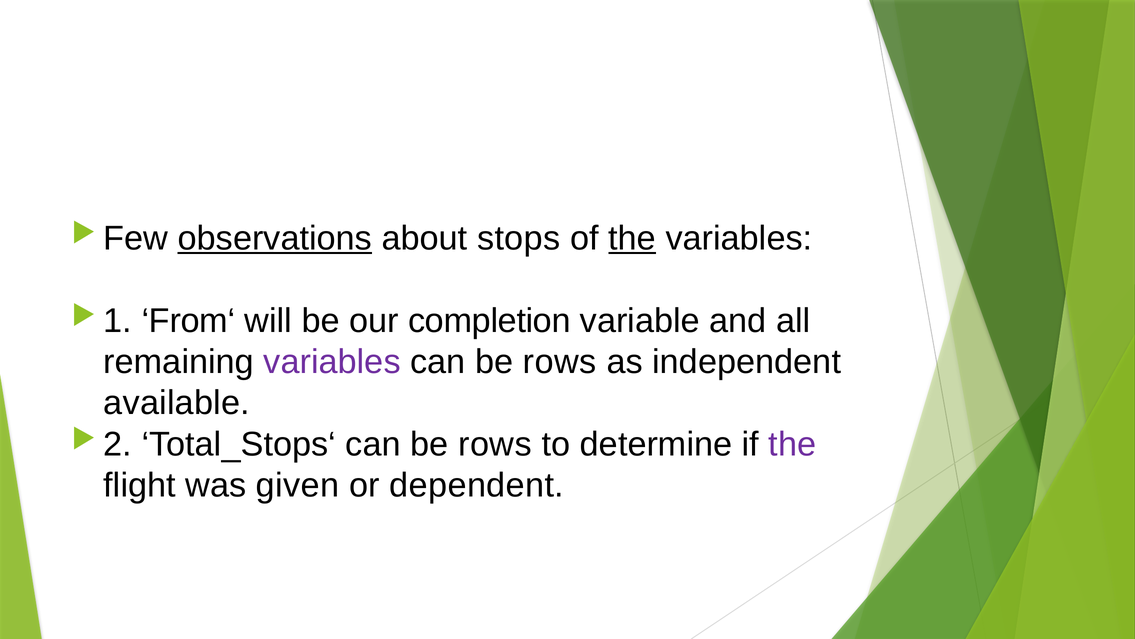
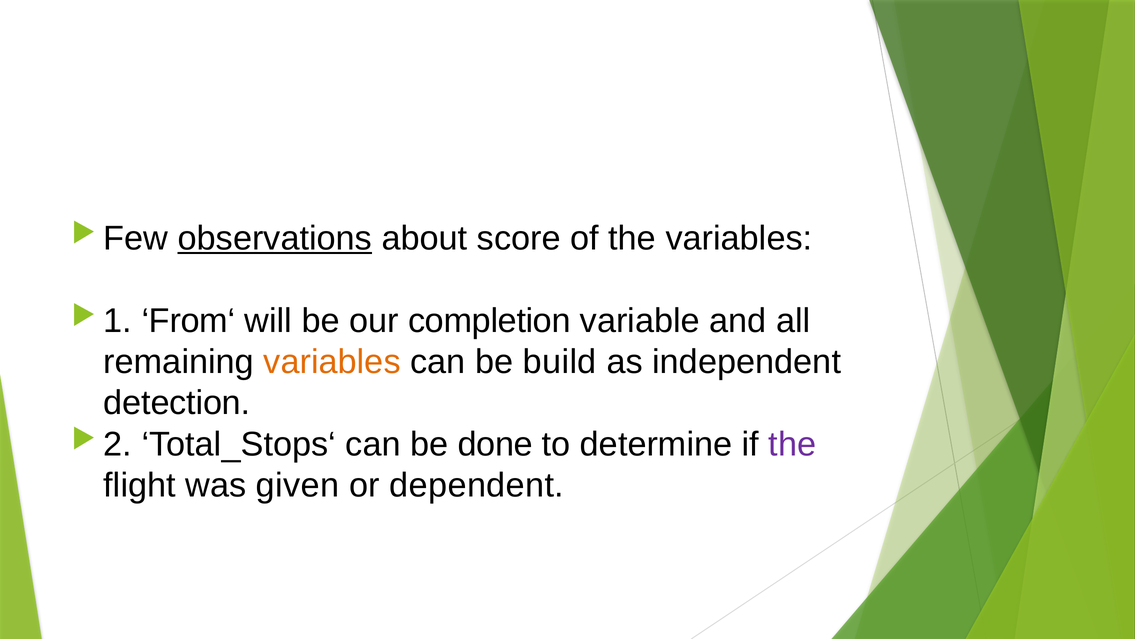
stops: stops -> score
the at (632, 238) underline: present -> none
variables at (332, 362) colour: purple -> orange
rows at (560, 362): rows -> build
available: available -> detection
Total_Stops‘ can be rows: rows -> done
